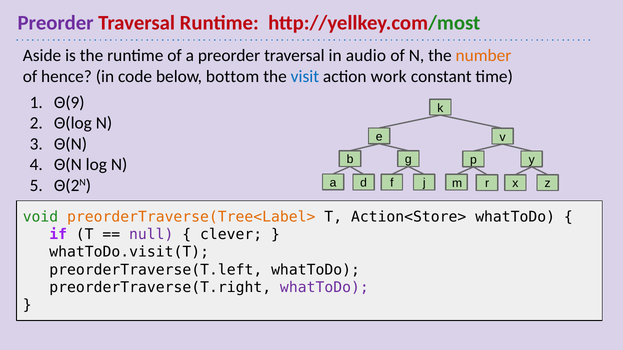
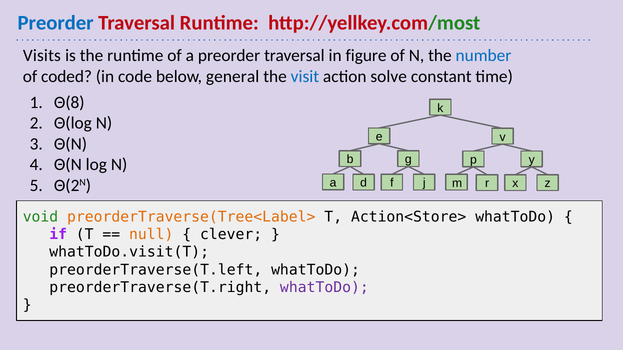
Preorder at (56, 23) colour: purple -> blue
Aside: Aside -> Visits
audio: audio -> figure
number colour: orange -> blue
hence: hence -> coded
bottom: bottom -> general
work: work -> solve
Θ(9: Θ(9 -> Θ(8
null colour: purple -> orange
